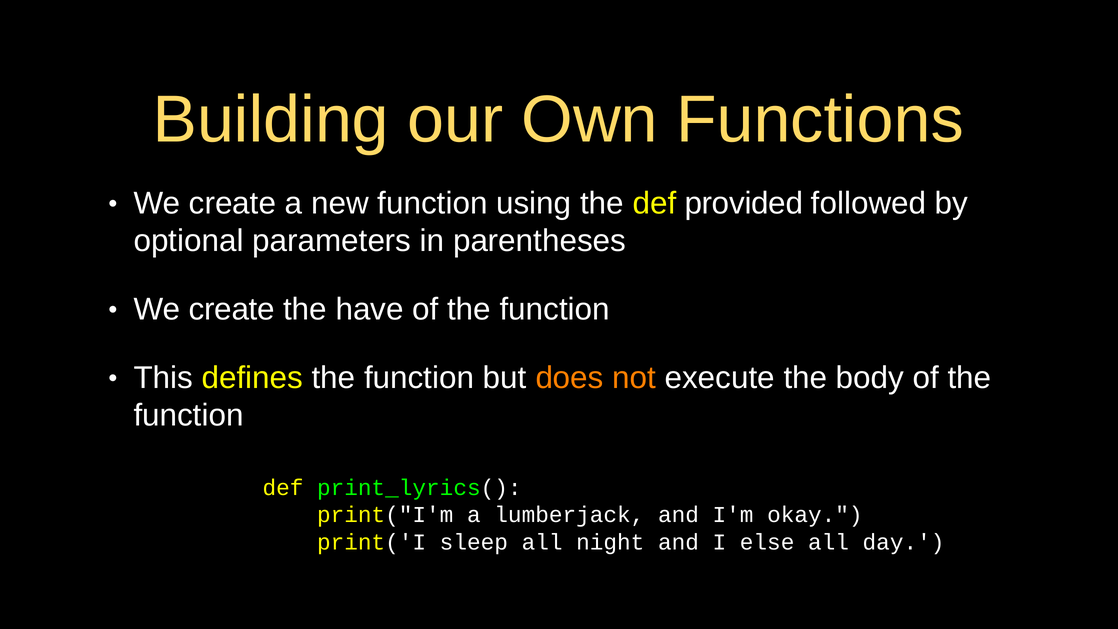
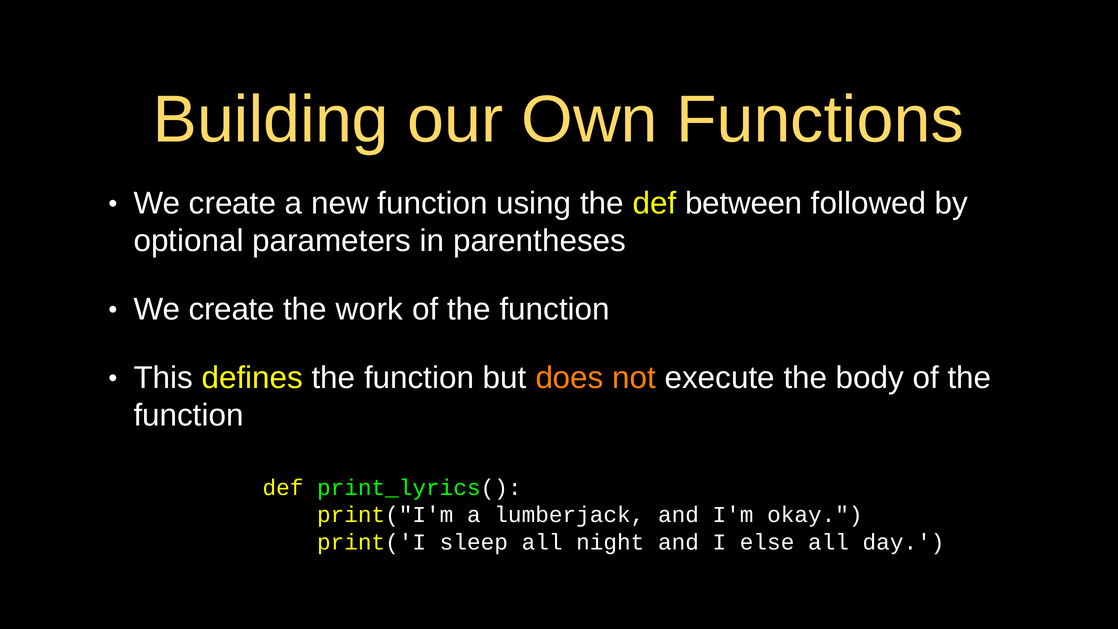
provided: provided -> between
have: have -> work
